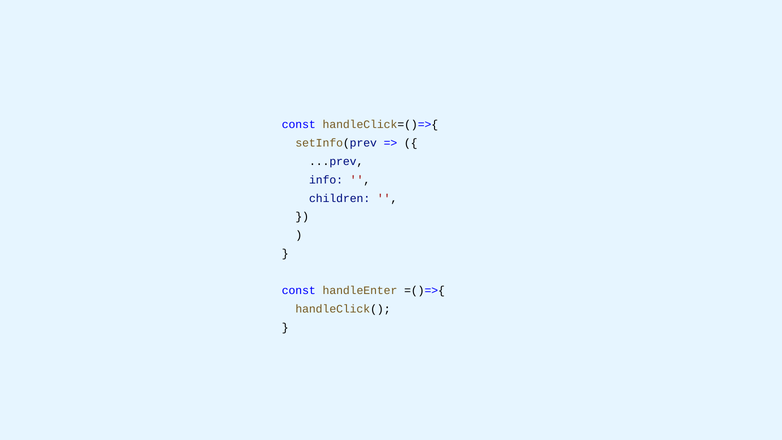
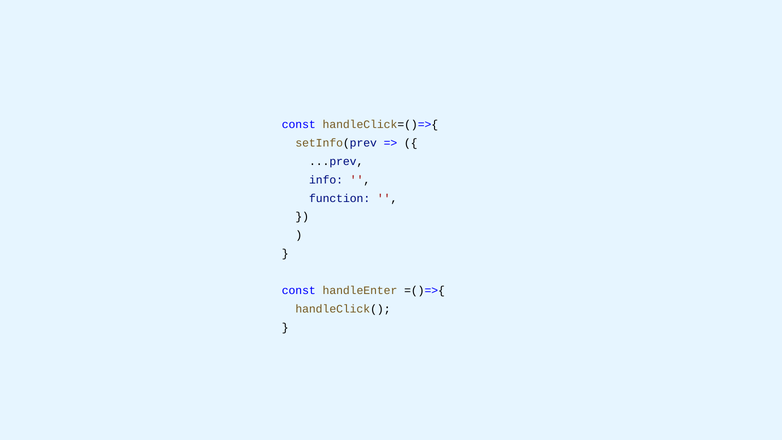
children: children -> function
